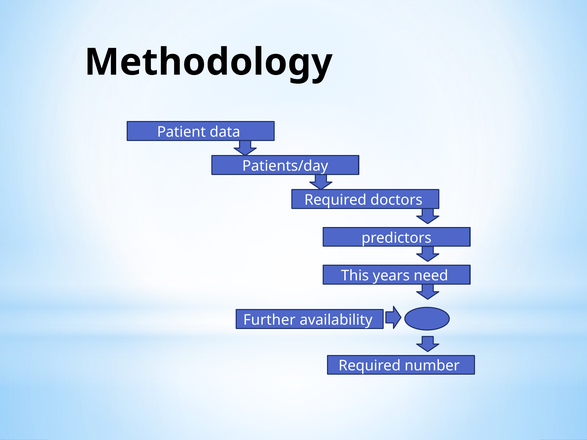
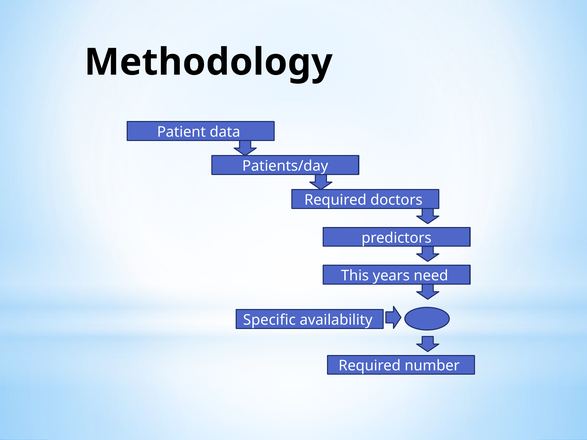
Further: Further -> Specific
